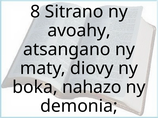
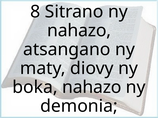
avoahy at (79, 31): avoahy -> nahazo
